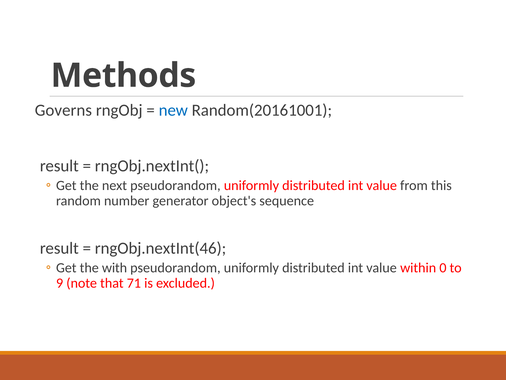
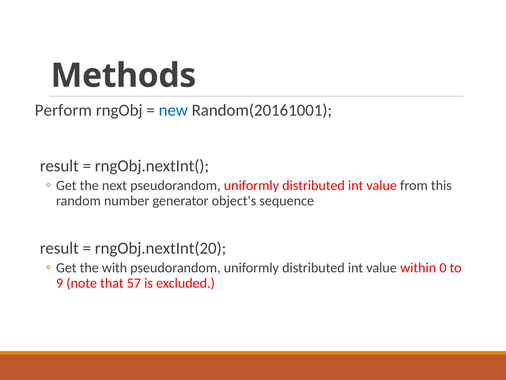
Governs: Governs -> Perform
rngObj.nextInt(46: rngObj.nextInt(46 -> rngObj.nextInt(20
71: 71 -> 57
